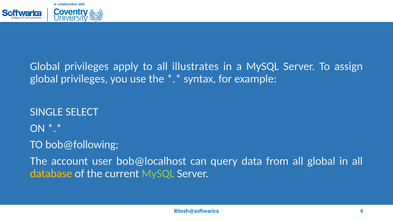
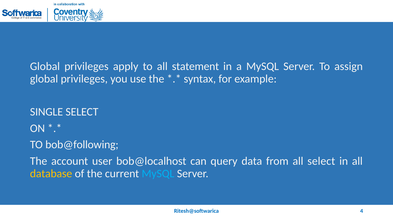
illustrates: illustrates -> statement
all global: global -> select
MySQL at (158, 174) colour: light green -> light blue
